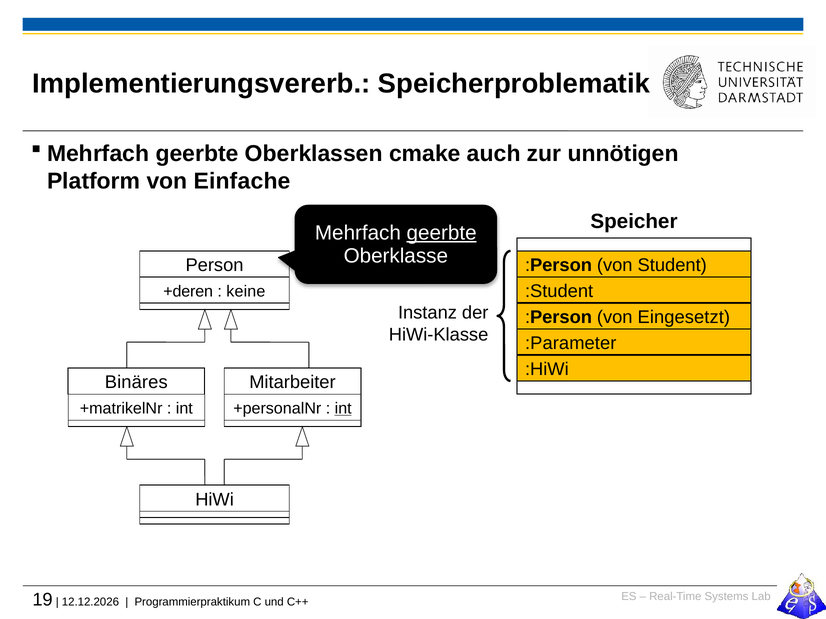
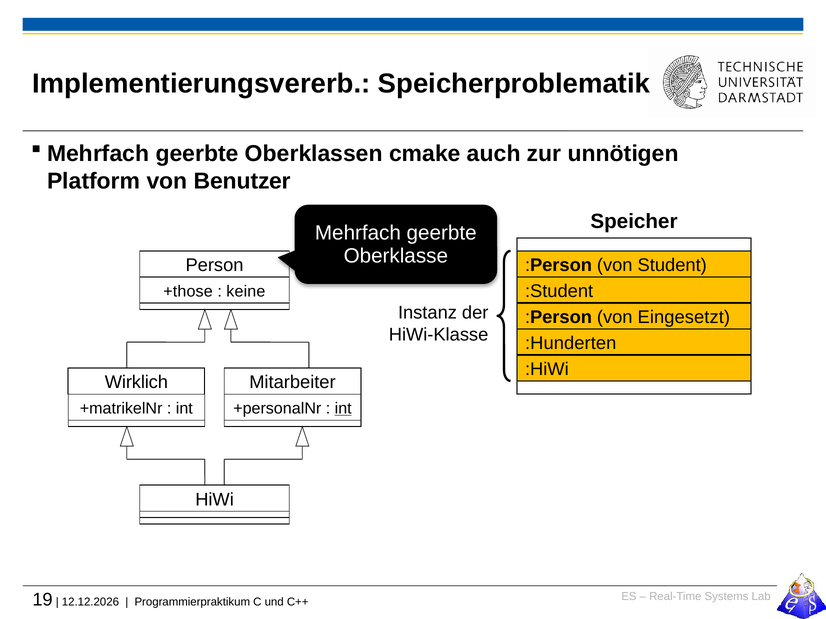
Einfache: Einfache -> Benutzer
geerbte at (442, 233) underline: present -> none
+deren: +deren -> +those
:Parameter: :Parameter -> :Hunderten
Binäres: Binäres -> Wirklich
